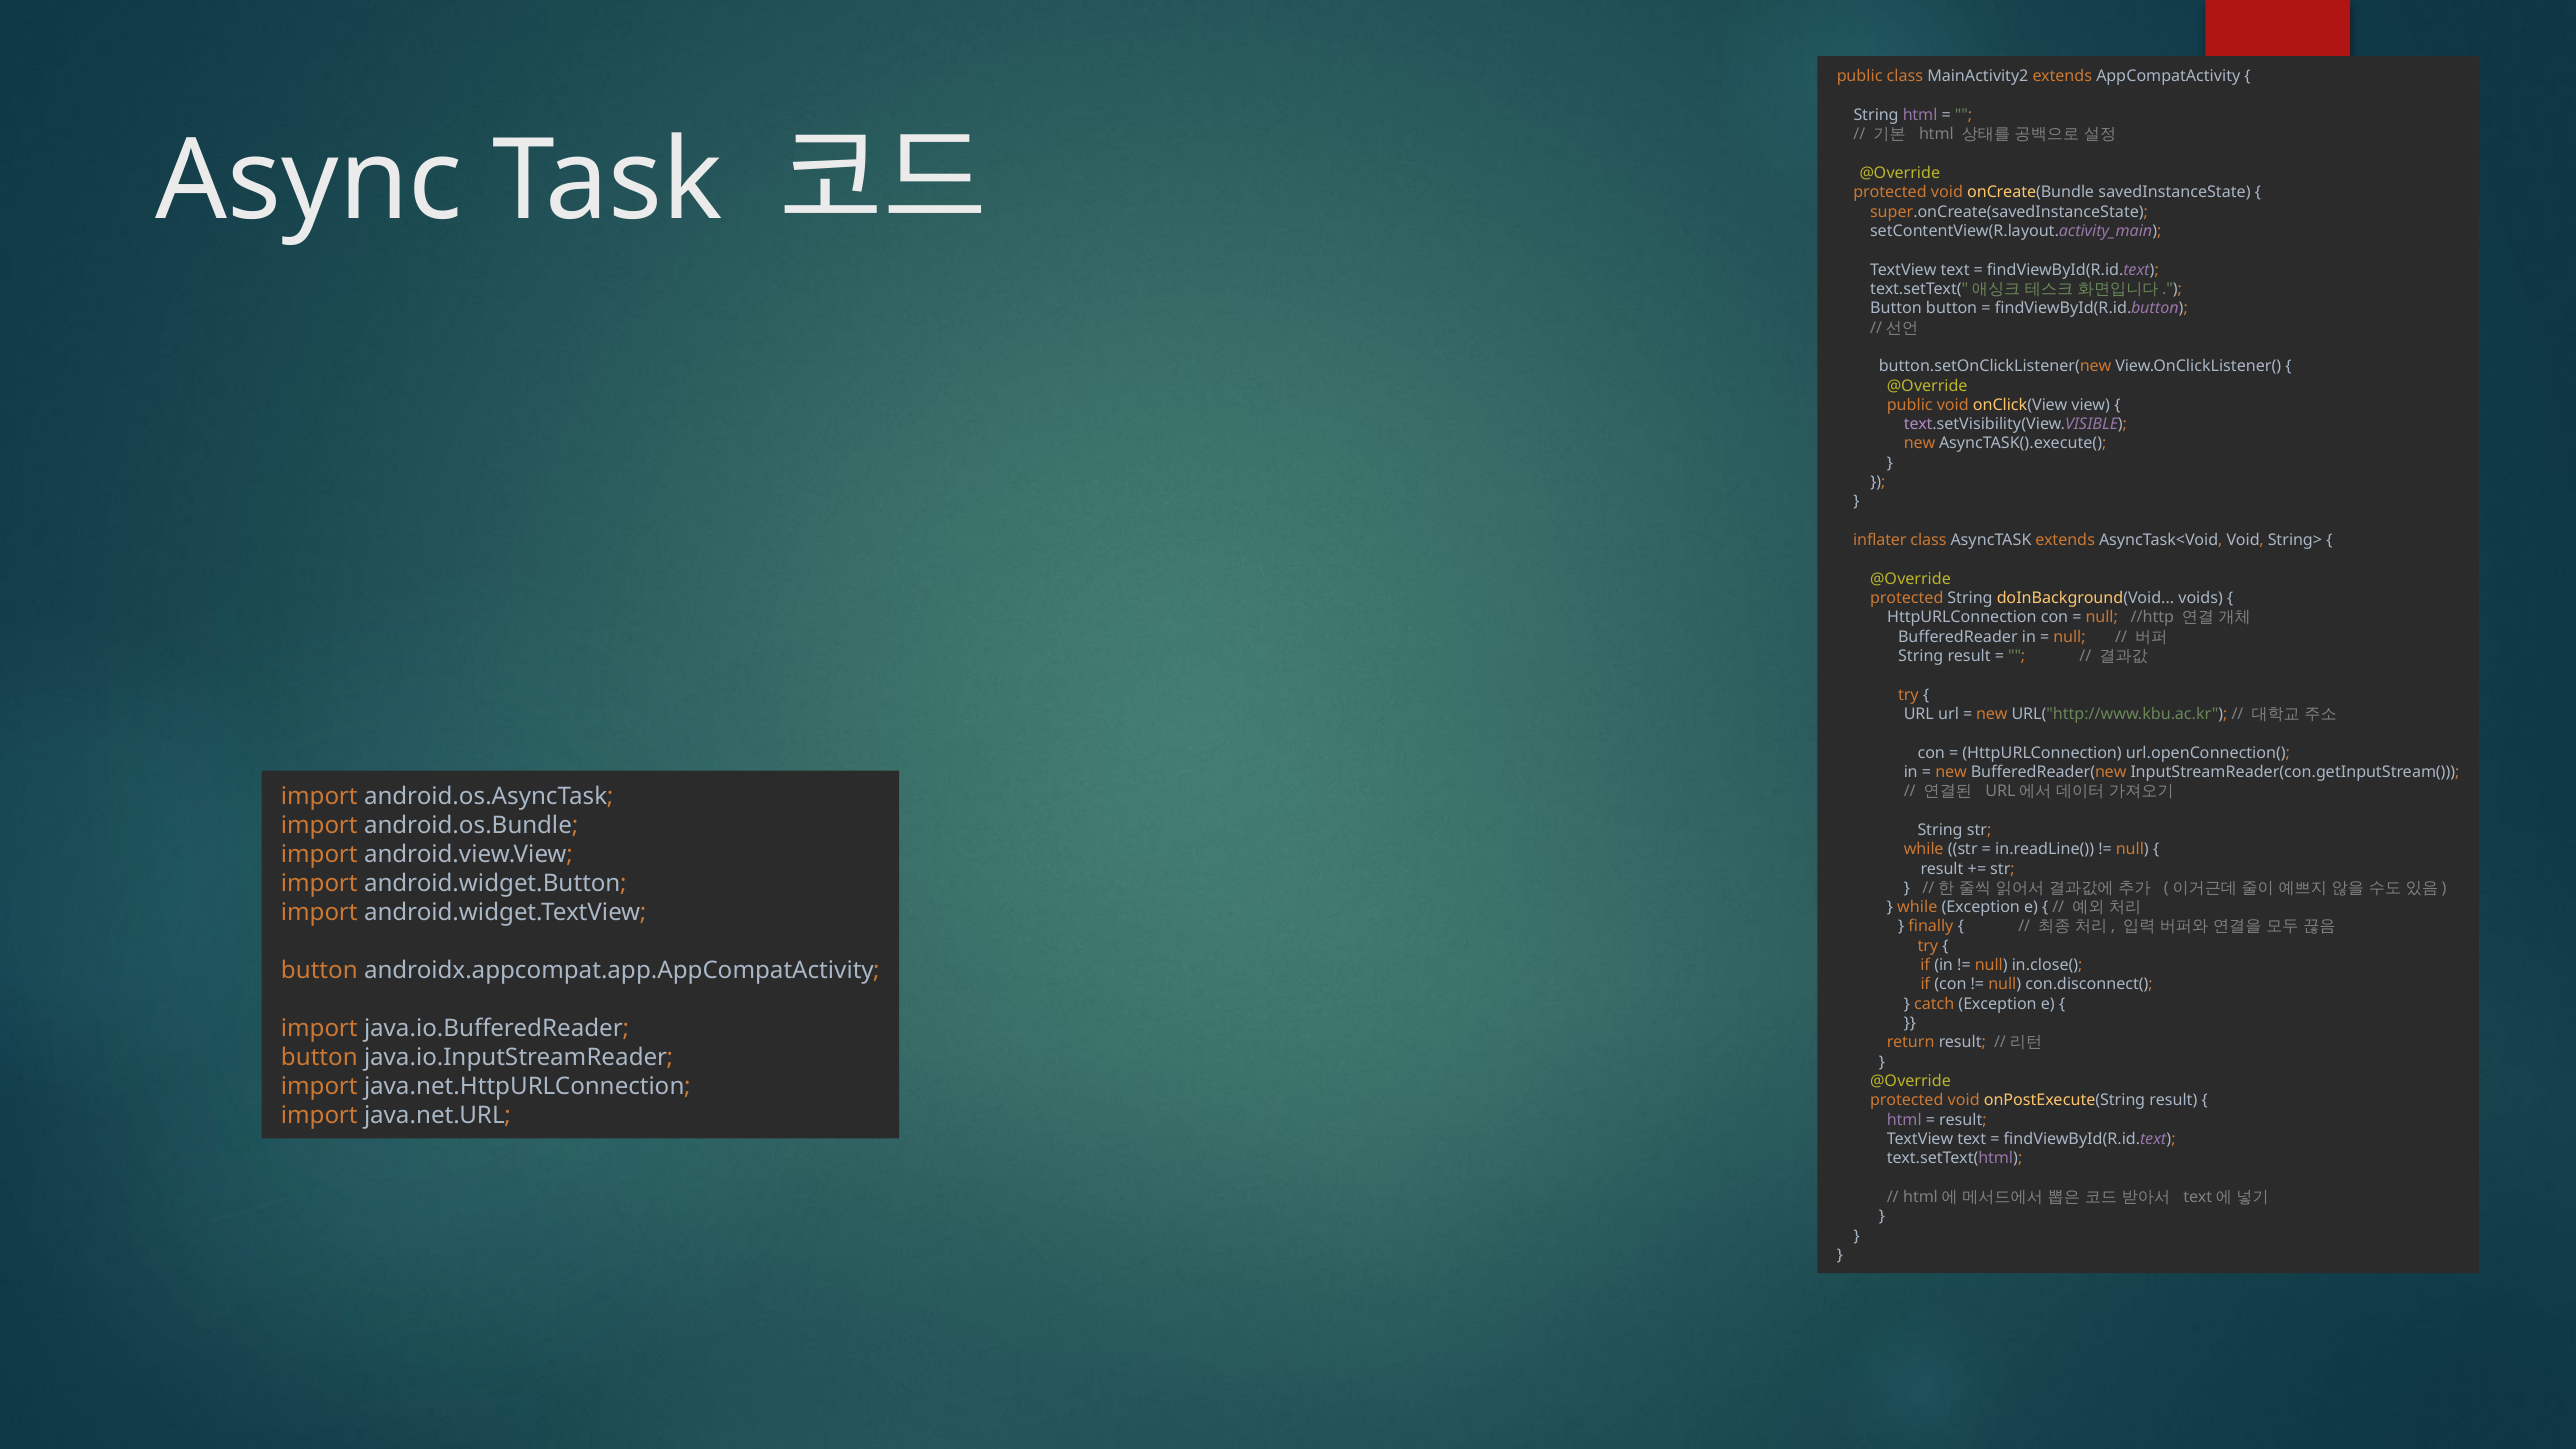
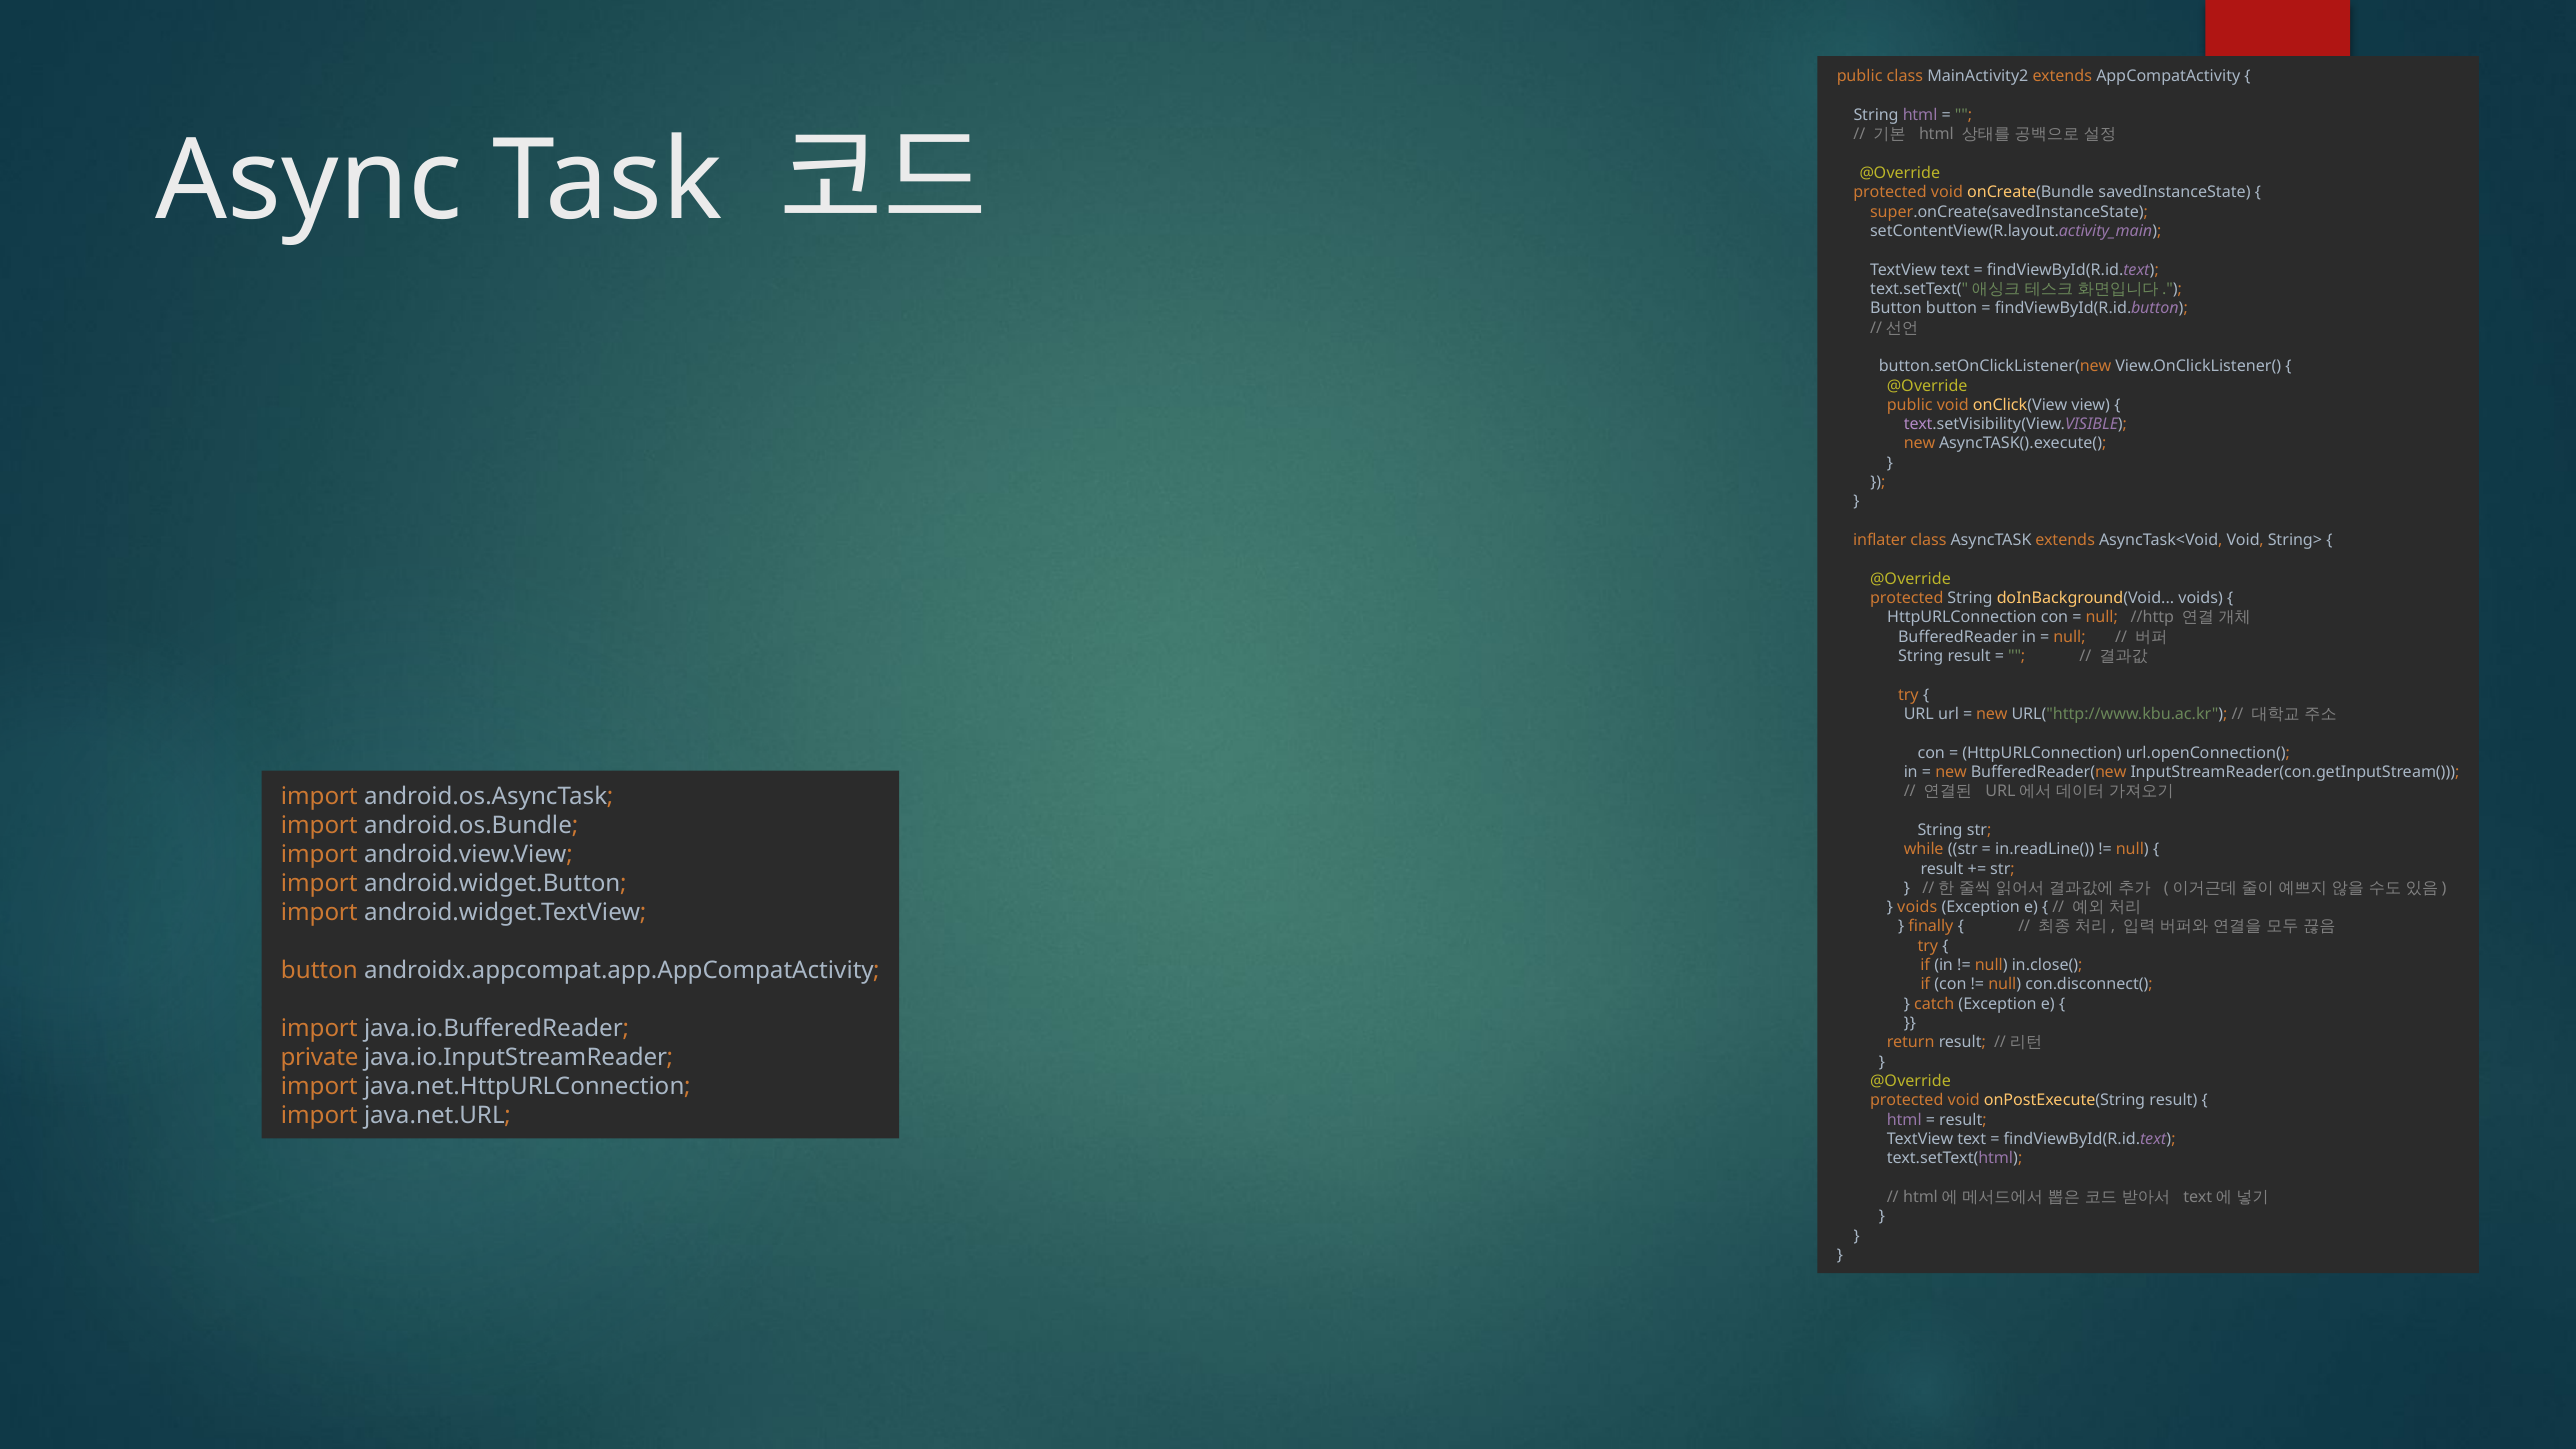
while at (1917, 907): while -> voids
button at (319, 1058): button -> private
